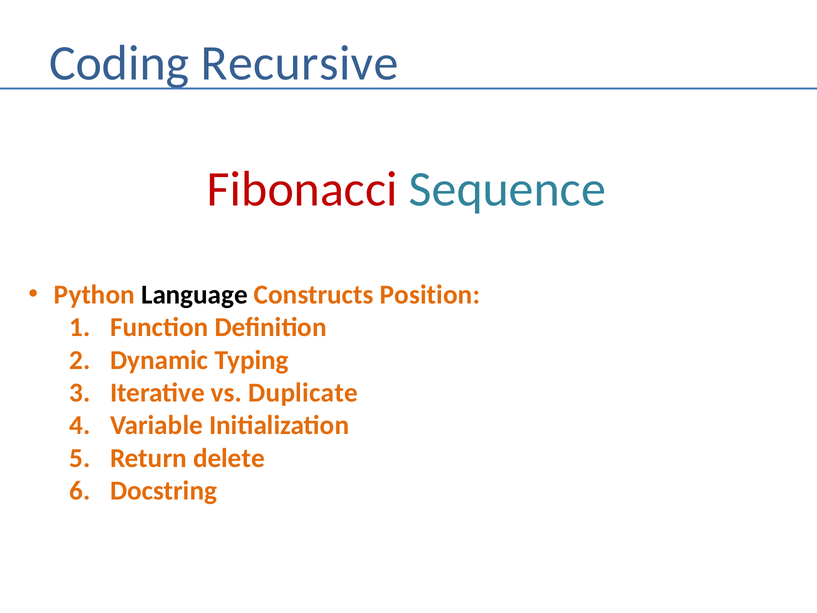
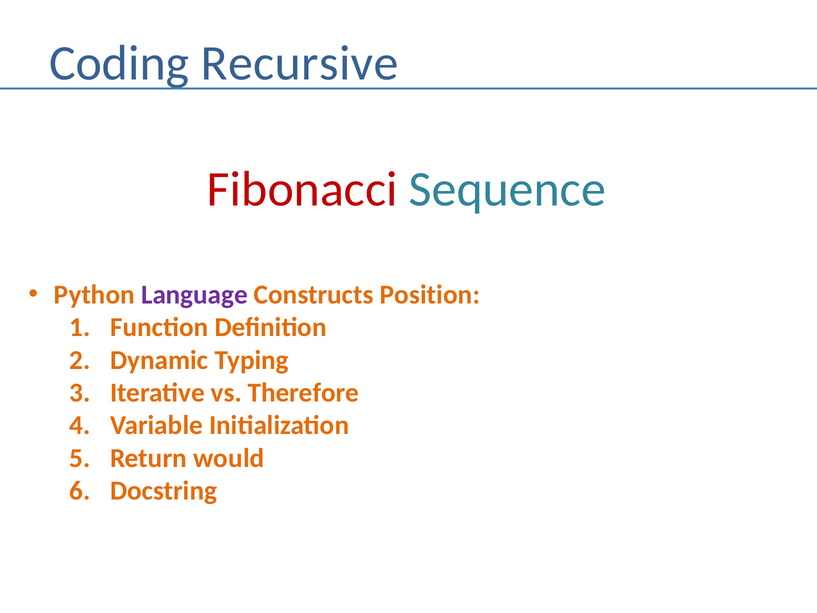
Language colour: black -> purple
Duplicate: Duplicate -> Therefore
delete: delete -> would
